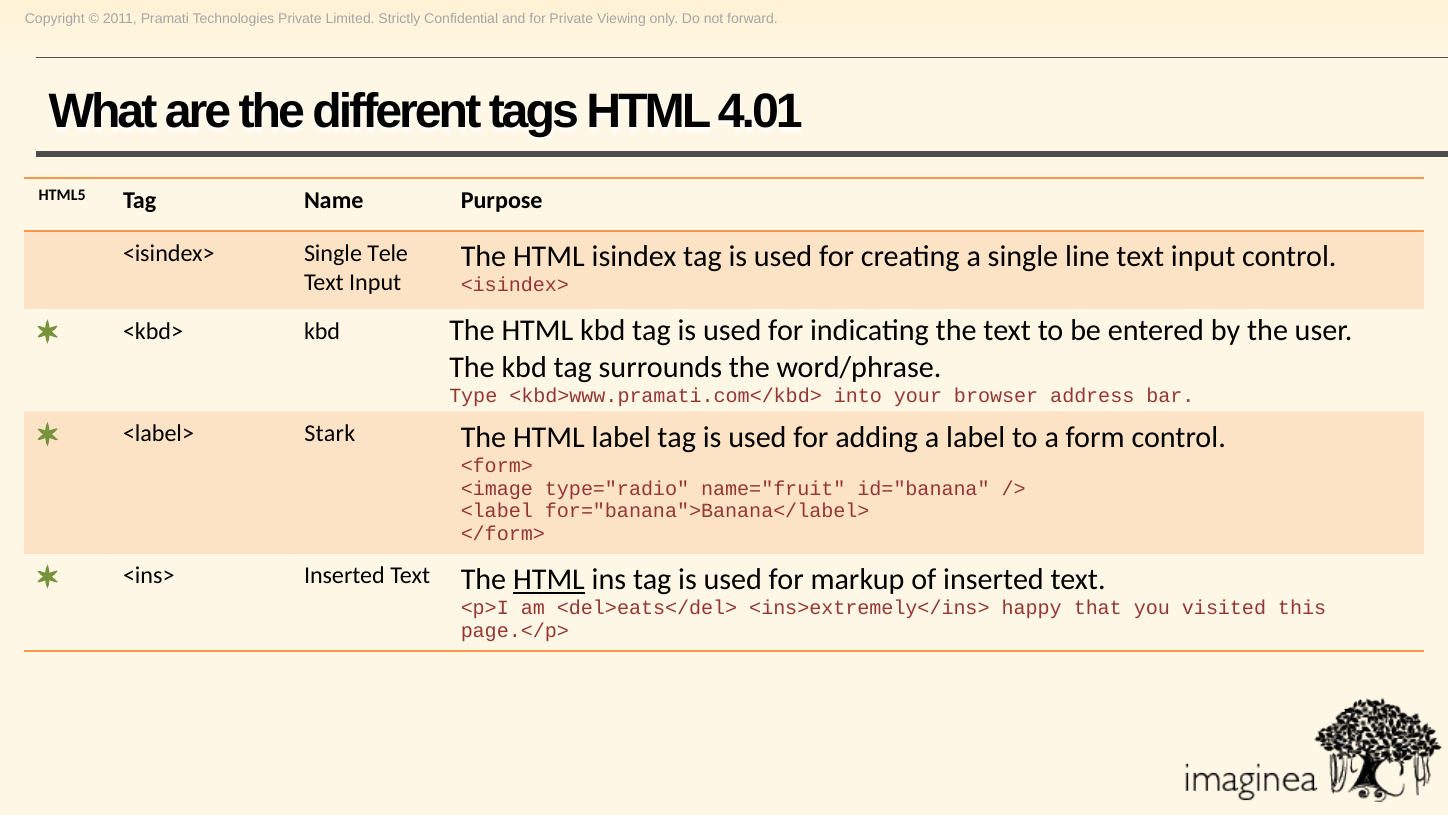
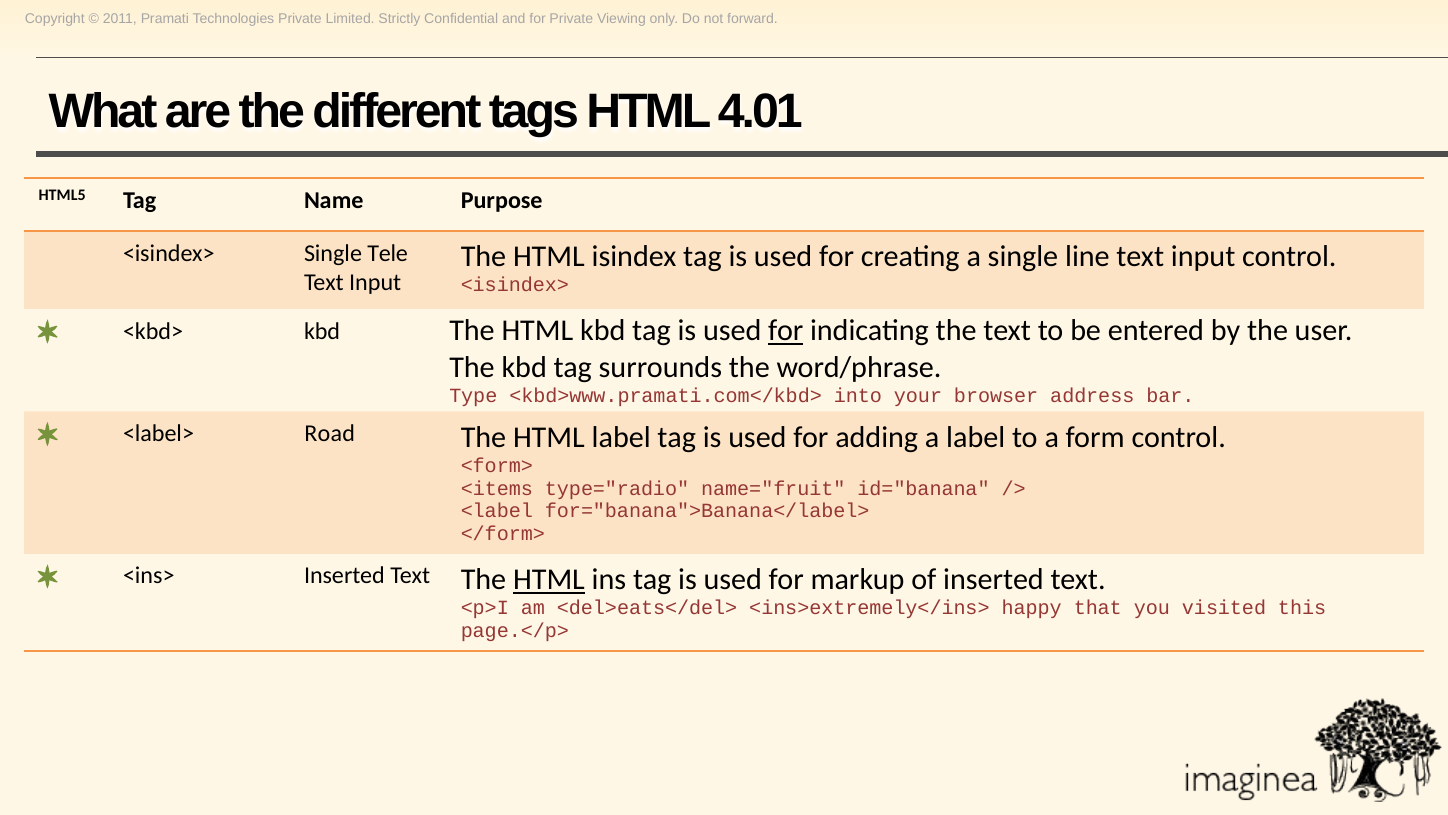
for at (786, 330) underline: none -> present
Stark: Stark -> Road
<image: <image -> <items
